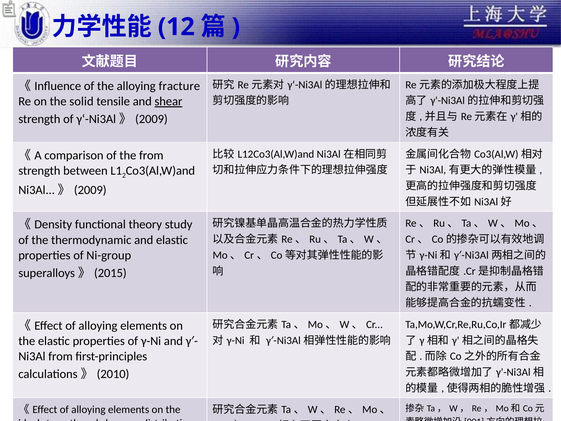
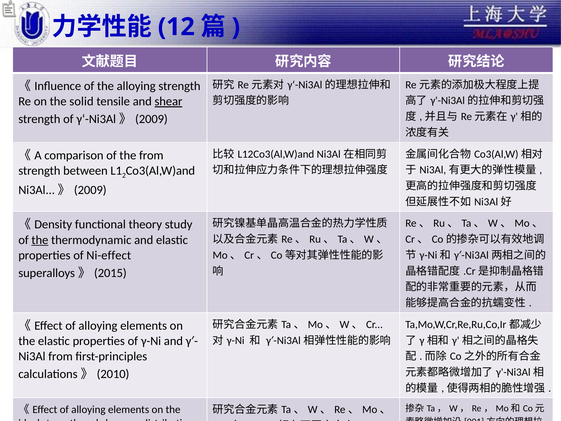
alloying fracture: fracture -> strength
the at (40, 240) underline: none -> present
Ni-group: Ni-group -> Ni-effect
